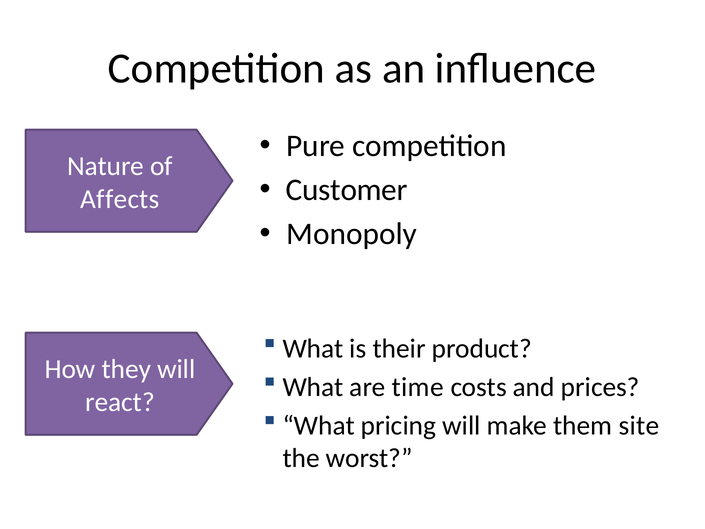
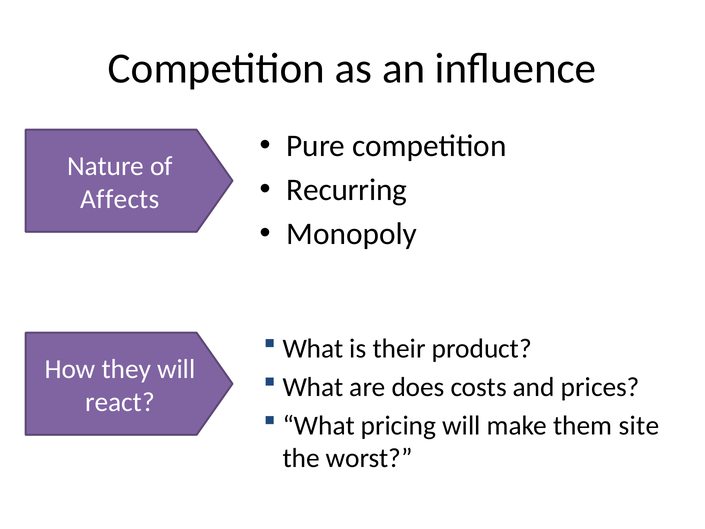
Customer: Customer -> Recurring
time: time -> does
